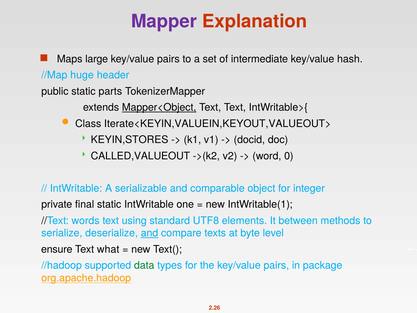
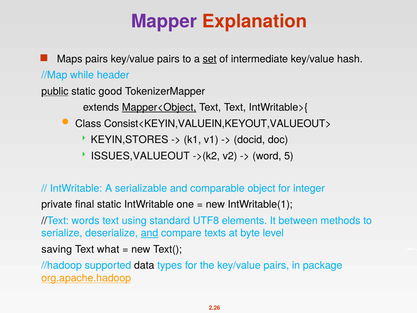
Maps large: large -> pairs
set underline: none -> present
huge: huge -> while
public underline: none -> present
parts: parts -> good
Iterate<KEYIN,VALUEIN,KEYOUT,VALUEOUT>: Iterate<KEYIN,VALUEIN,KEYOUT,VALUEOUT> -> Consist<KEYIN,VALUEIN,KEYOUT,VALUEOUT>
CALLED,VALUEOUT: CALLED,VALUEOUT -> ISSUES,VALUEOUT
0: 0 -> 5
ensure: ensure -> saving
data colour: green -> black
